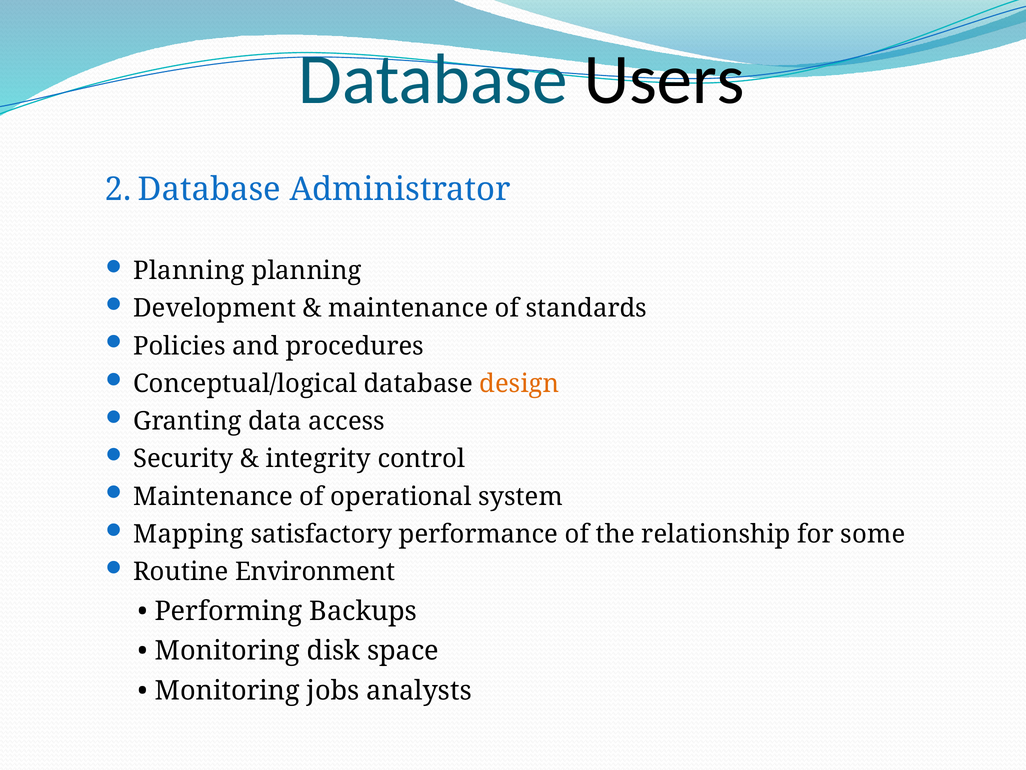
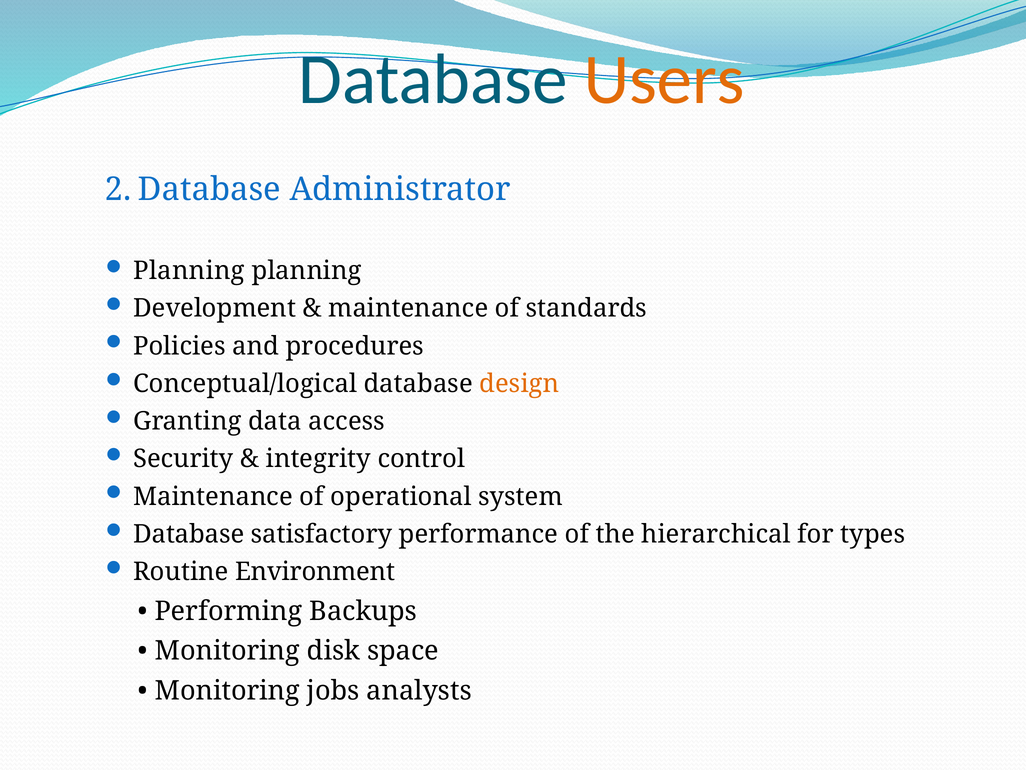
Users colour: black -> orange
Mapping at (189, 534): Mapping -> Database
relationship: relationship -> hierarchical
some: some -> types
